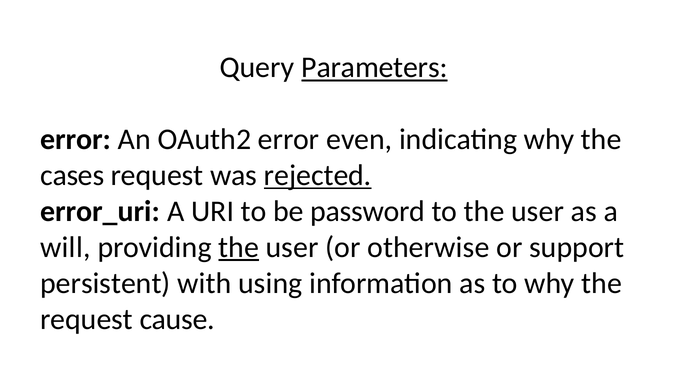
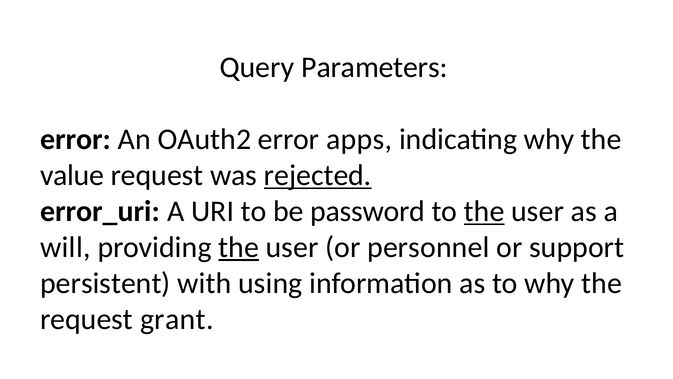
Parameters underline: present -> none
even: even -> apps
cases: cases -> value
the at (484, 211) underline: none -> present
otherwise: otherwise -> personnel
cause: cause -> grant
